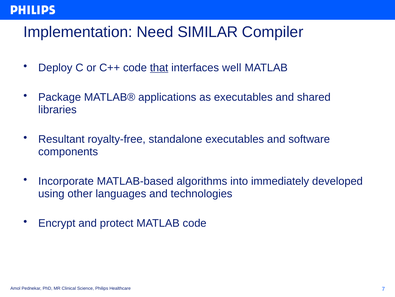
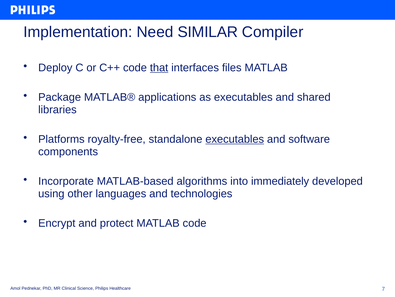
well: well -> files
Resultant: Resultant -> Platforms
executables at (235, 139) underline: none -> present
